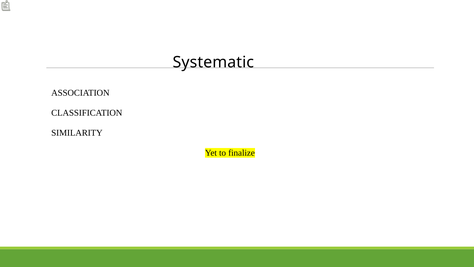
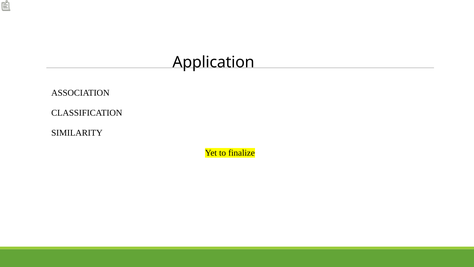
Systematic: Systematic -> Application
